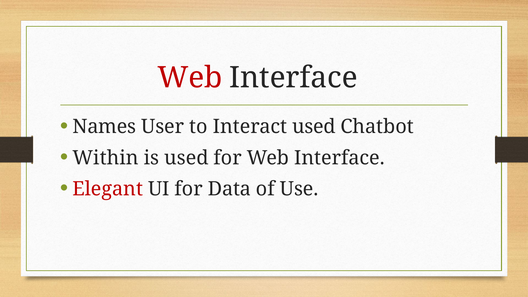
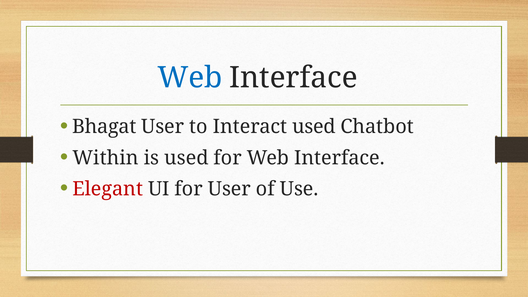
Web at (190, 78) colour: red -> blue
Names: Names -> Bhagat
for Data: Data -> User
